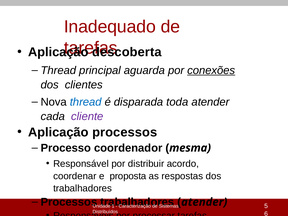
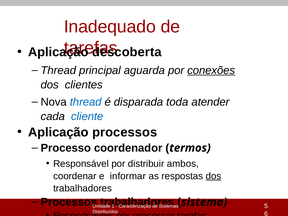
cliente colour: purple -> blue
mesma: mesma -> termos
acordo: acordo -> ambos
proposta: proposta -> informar
dos at (214, 176) underline: none -> present
atender at (204, 202): atender -> sistema
